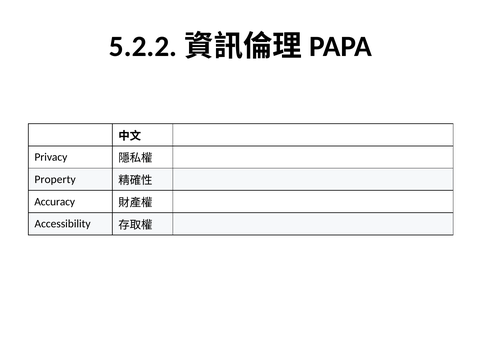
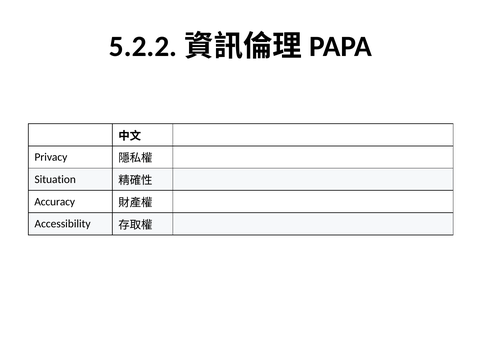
Property: Property -> Situation
